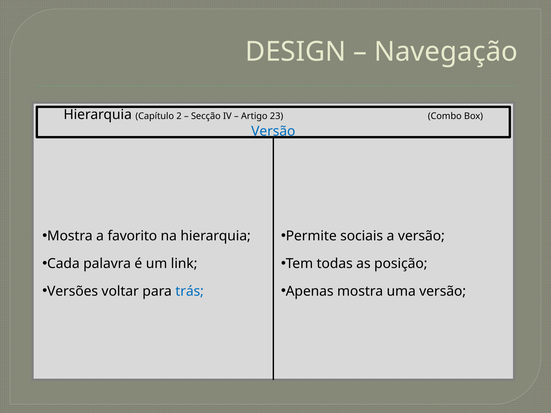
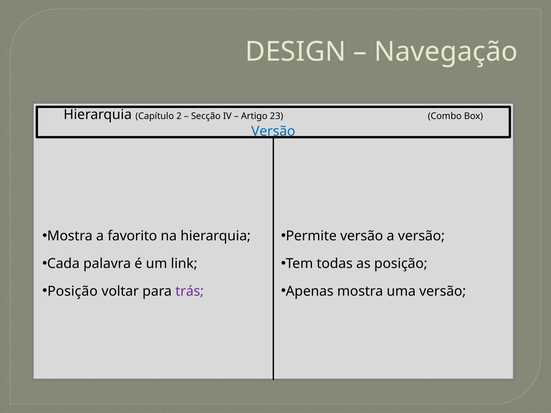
Permite sociais: sociais -> versão
Versões at (73, 291): Versões -> Posição
trás colour: blue -> purple
